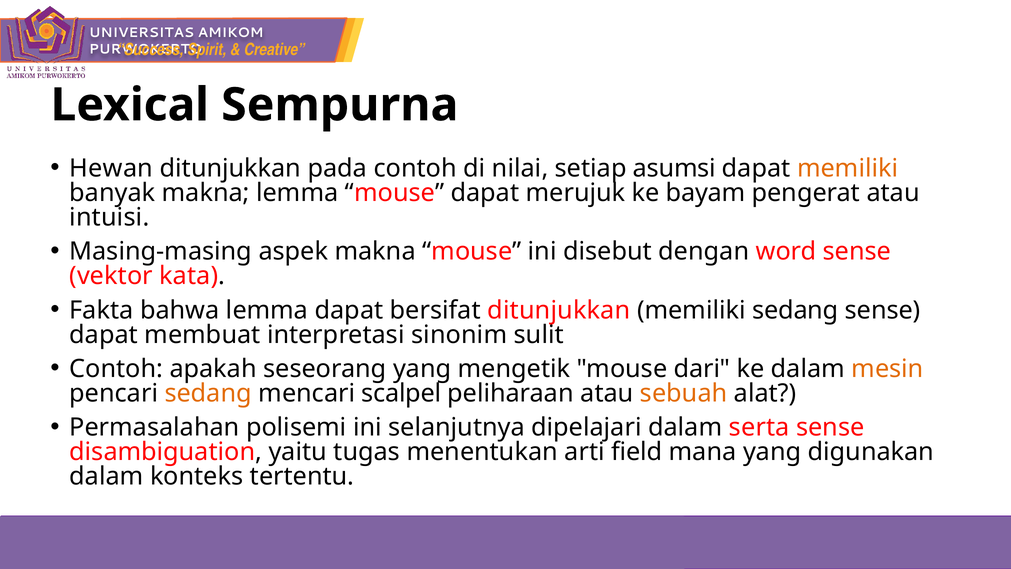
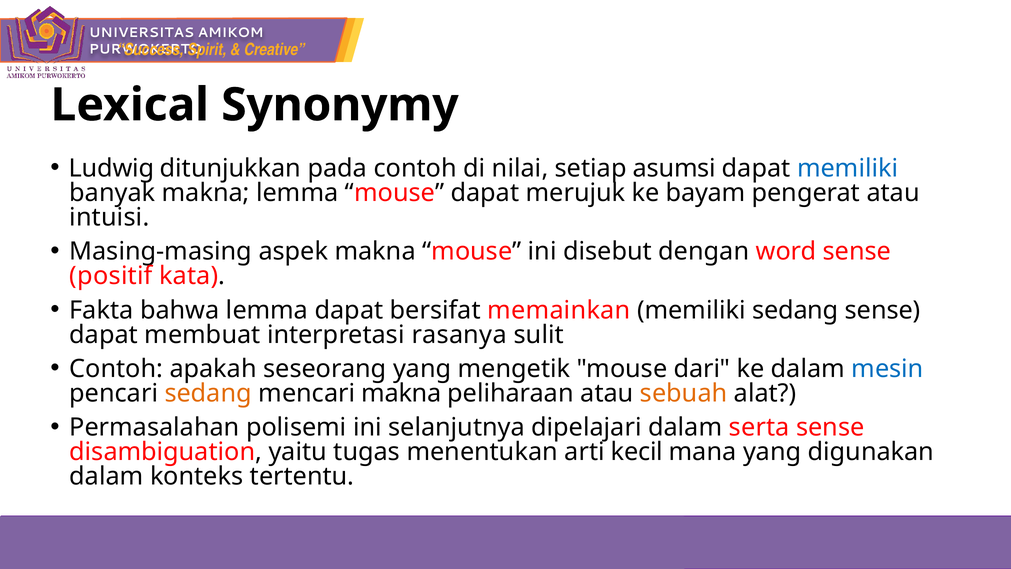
Sempurna: Sempurna -> Synonymy
Hewan: Hewan -> Ludwig
memiliki at (848, 168) colour: orange -> blue
vektor: vektor -> positif
bersifat ditunjukkan: ditunjukkan -> memainkan
sinonim: sinonim -> rasanya
mesin colour: orange -> blue
mencari scalpel: scalpel -> makna
field: field -> kecil
